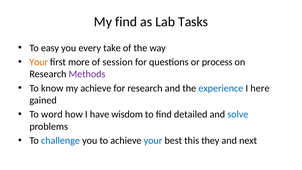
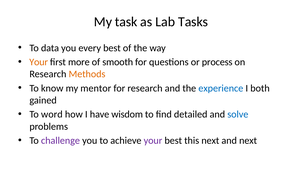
My find: find -> task
easy: easy -> data
every take: take -> best
session: session -> smooth
Methods colour: purple -> orange
my achieve: achieve -> mentor
here: here -> both
challenge colour: blue -> purple
your at (153, 140) colour: blue -> purple
this they: they -> next
